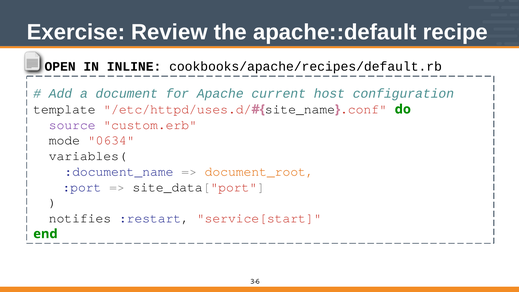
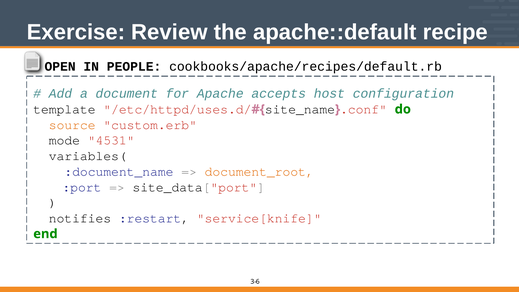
INLINE: INLINE -> PEOPLE
current: current -> accepts
source colour: purple -> orange
0634: 0634 -> 4531
service[start: service[start -> service[knife
